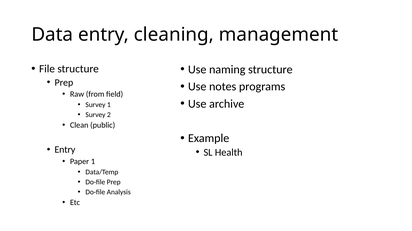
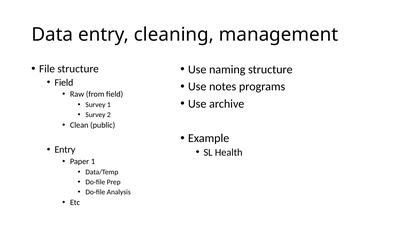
Prep at (64, 83): Prep -> Field
